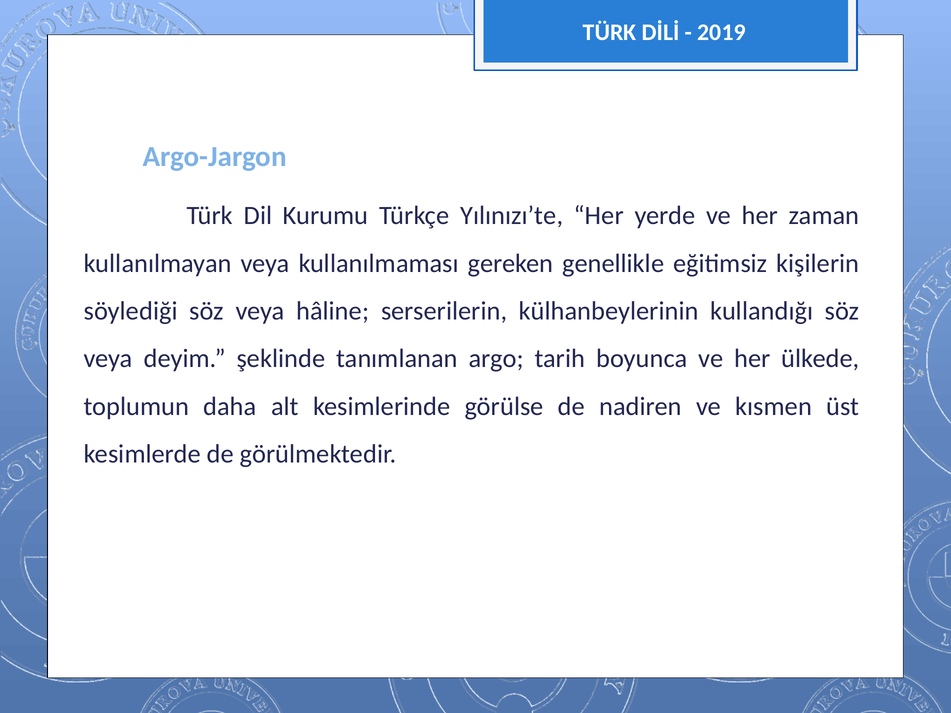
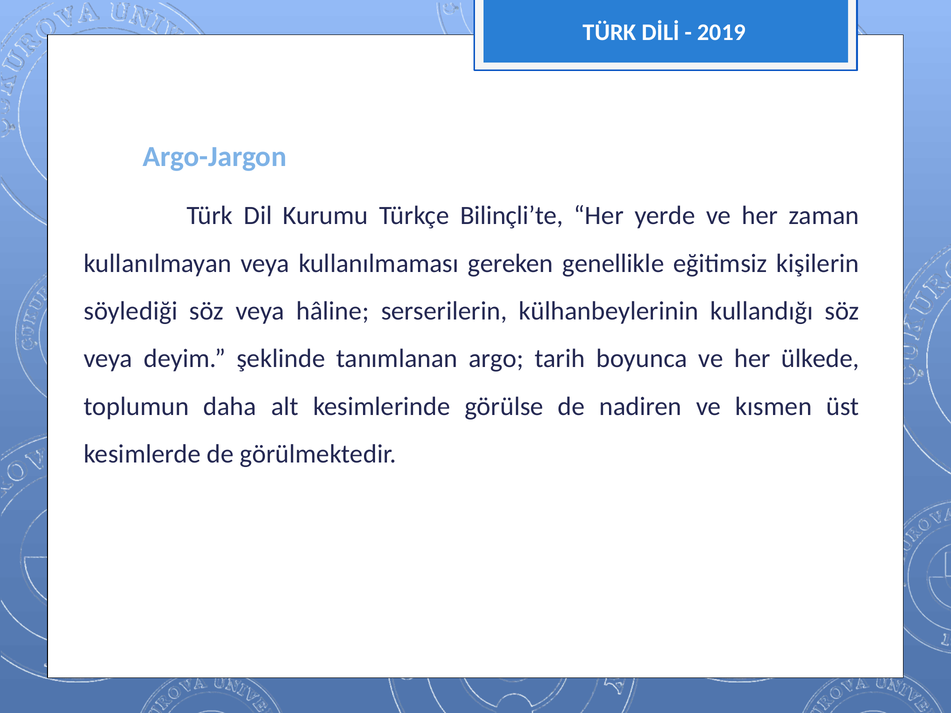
Yılınızı’te: Yılınızı’te -> Bilinçli’te
